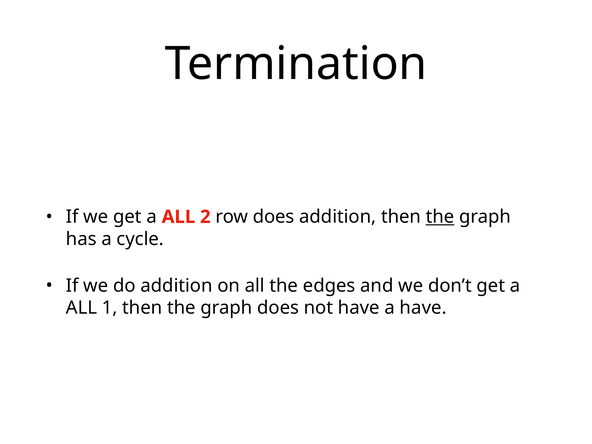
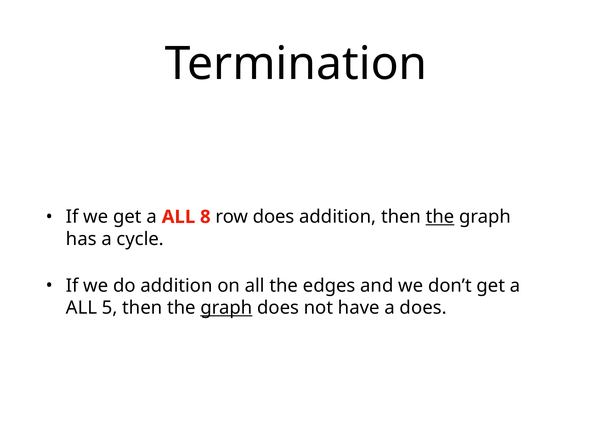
2: 2 -> 8
1: 1 -> 5
graph at (226, 308) underline: none -> present
a have: have -> does
